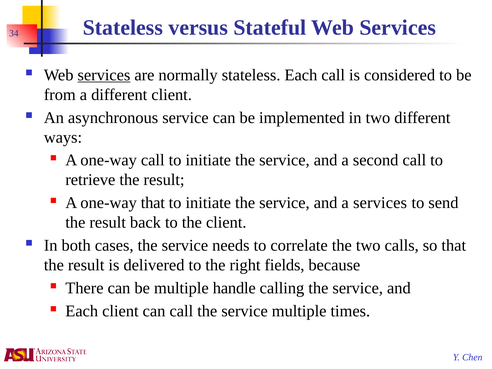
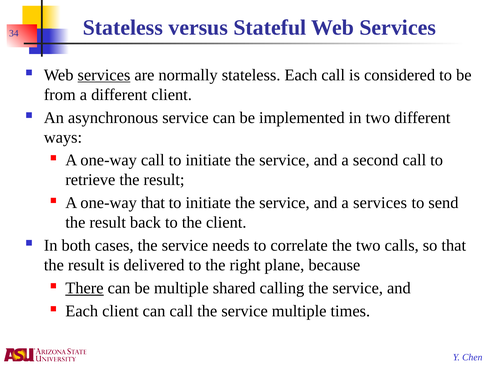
fields: fields -> plane
There underline: none -> present
handle: handle -> shared
